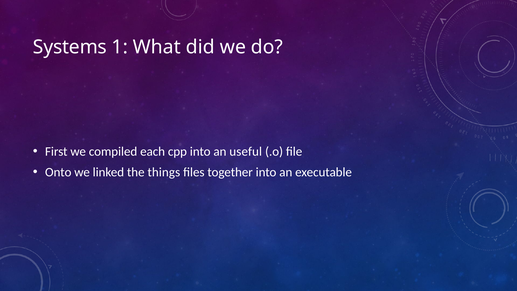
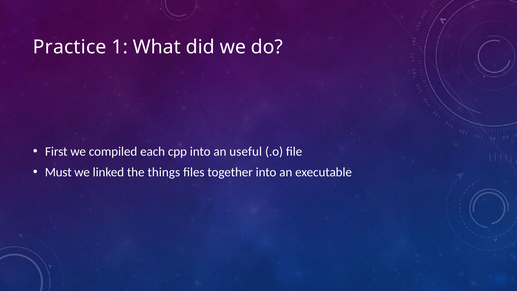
Systems: Systems -> Practice
Onto: Onto -> Must
